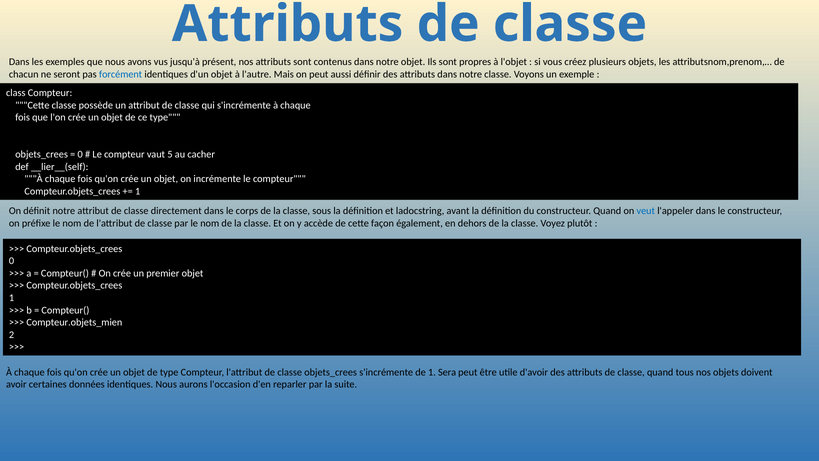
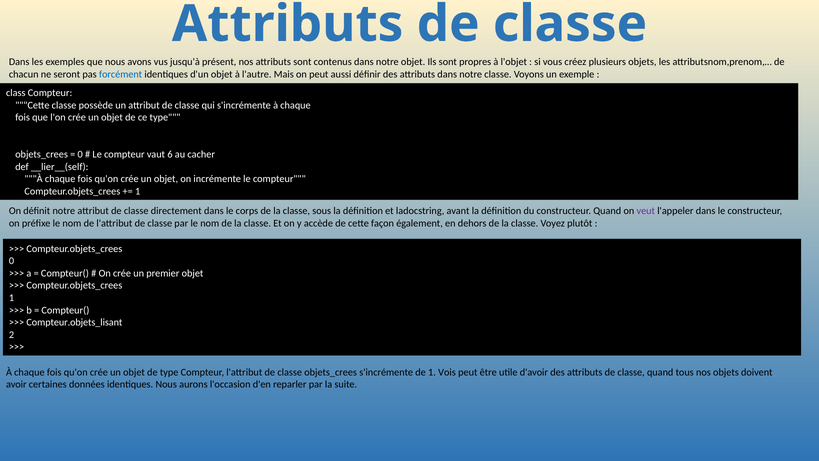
5: 5 -> 6
veut colour: blue -> purple
Compteur.objets_mien: Compteur.objets_mien -> Compteur.objets_lisant
Sera: Sera -> Vois
